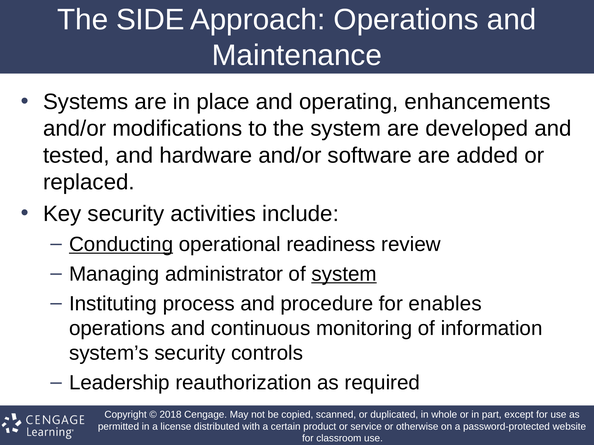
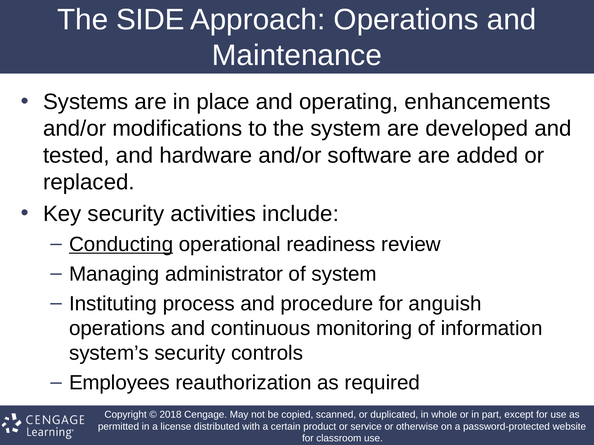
system at (344, 274) underline: present -> none
enables: enables -> anguish
Leadership: Leadership -> Employees
